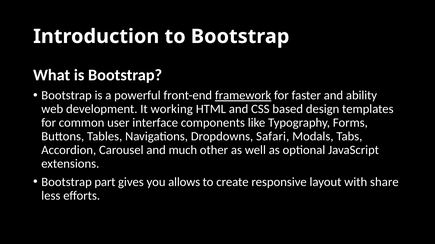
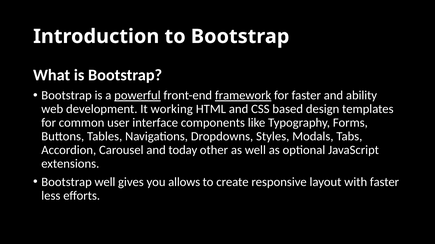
powerful underline: none -> present
Safari: Safari -> Styles
much: much -> today
Bootstrap part: part -> well
with share: share -> faster
